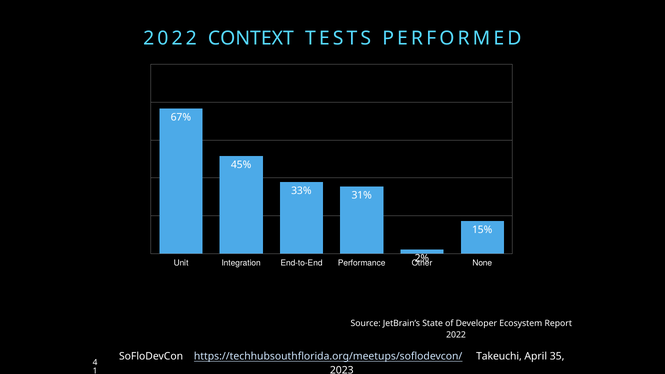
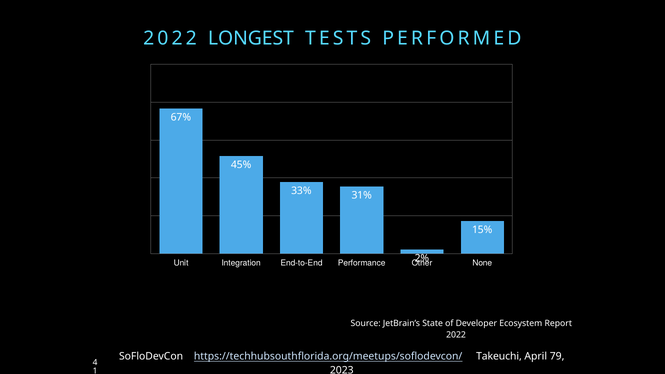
CONTEXT: CONTEXT -> LONGEST
35: 35 -> 79
